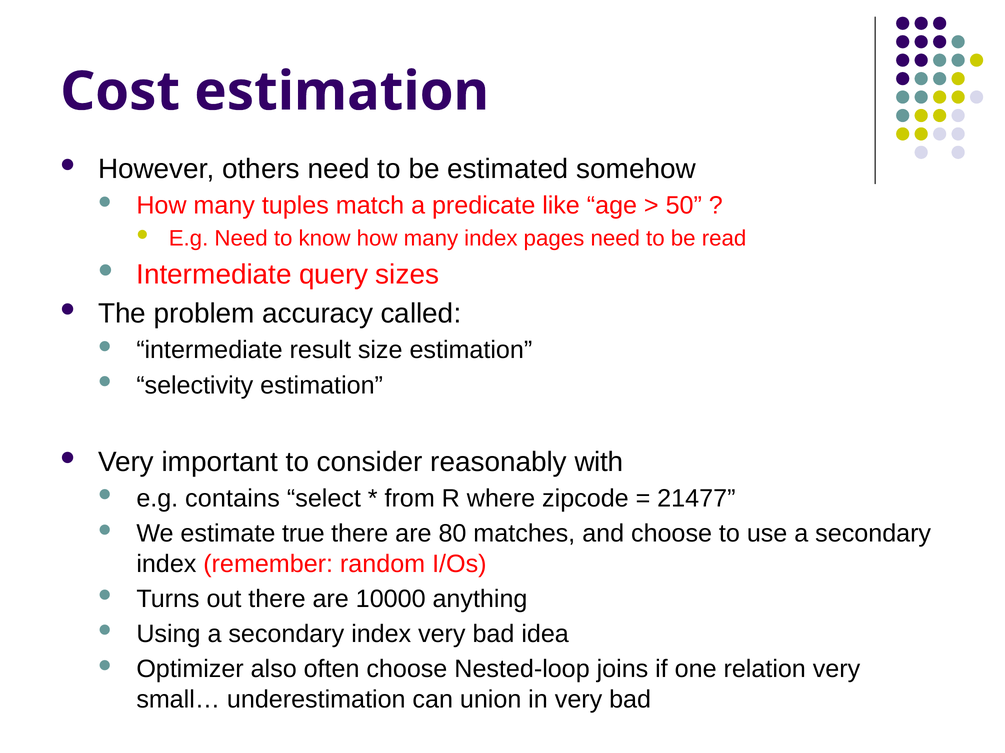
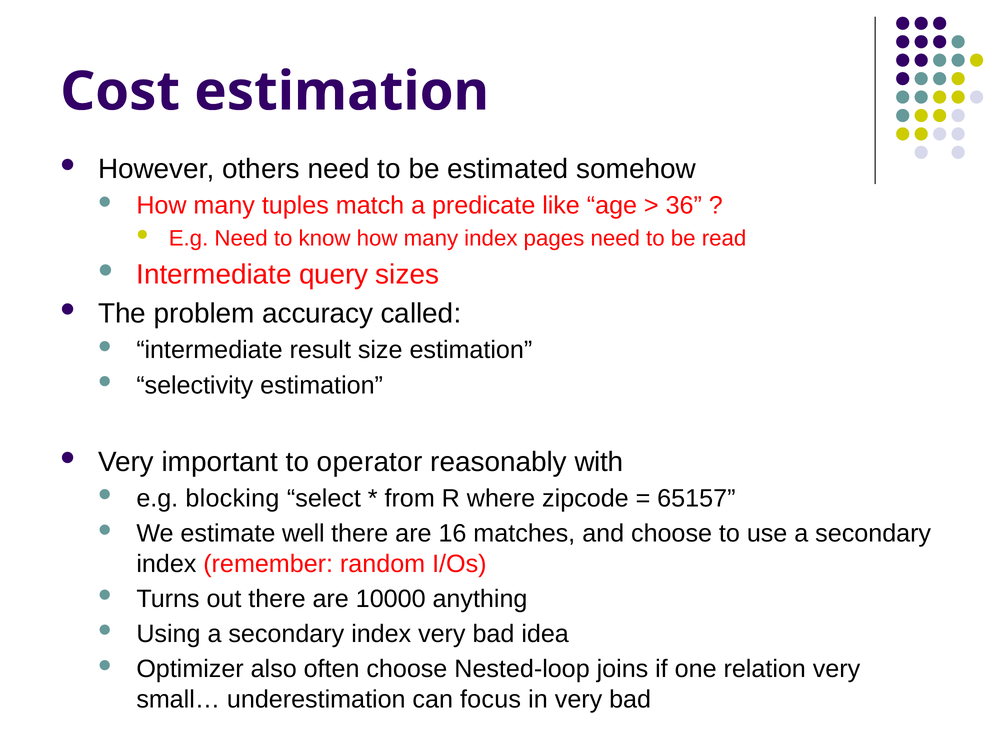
50: 50 -> 36
consider: consider -> operator
contains: contains -> blocking
21477: 21477 -> 65157
true: true -> well
80: 80 -> 16
union: union -> focus
